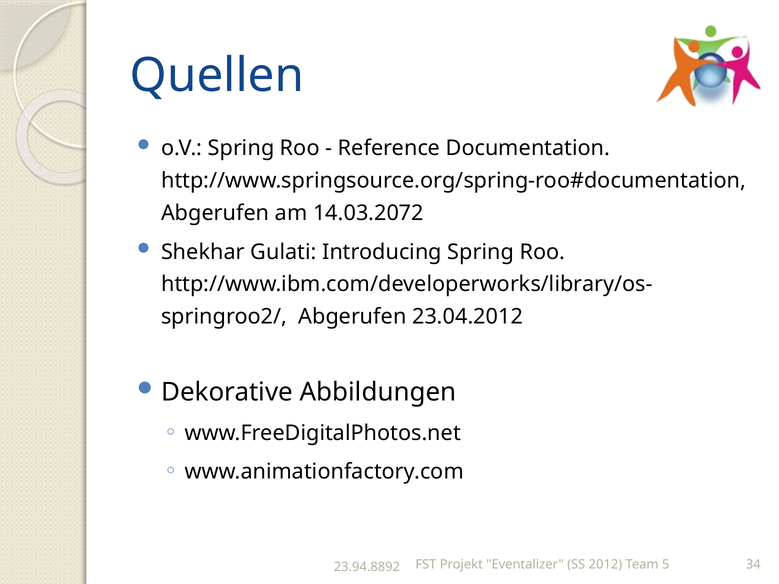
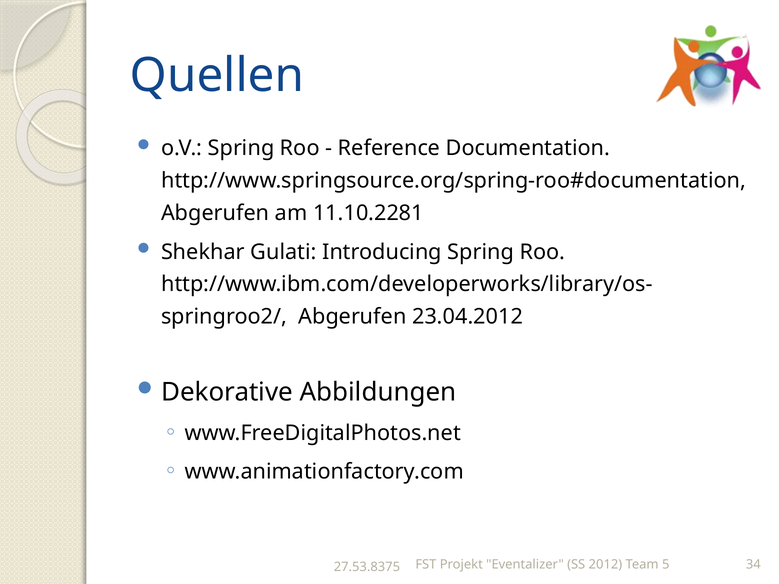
14.03.2072: 14.03.2072 -> 11.10.2281
23.94.8892: 23.94.8892 -> 27.53.8375
